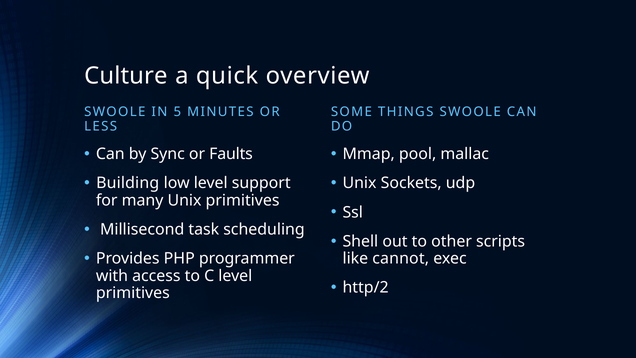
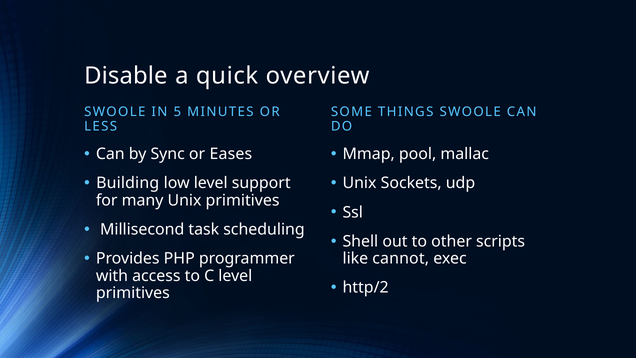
Culture: Culture -> Disable
Faults: Faults -> Eases
